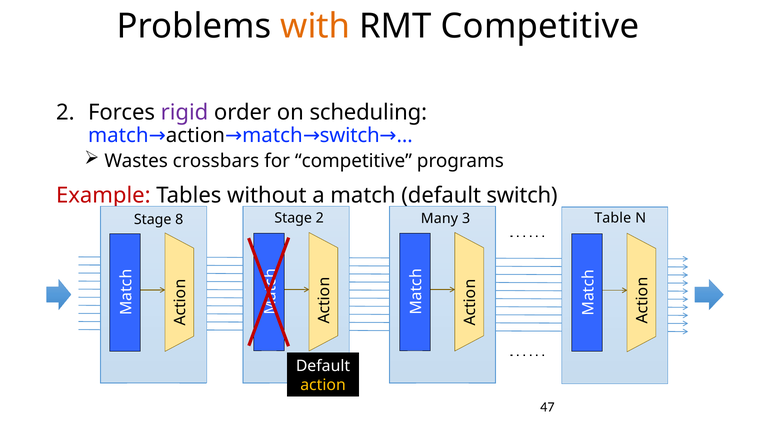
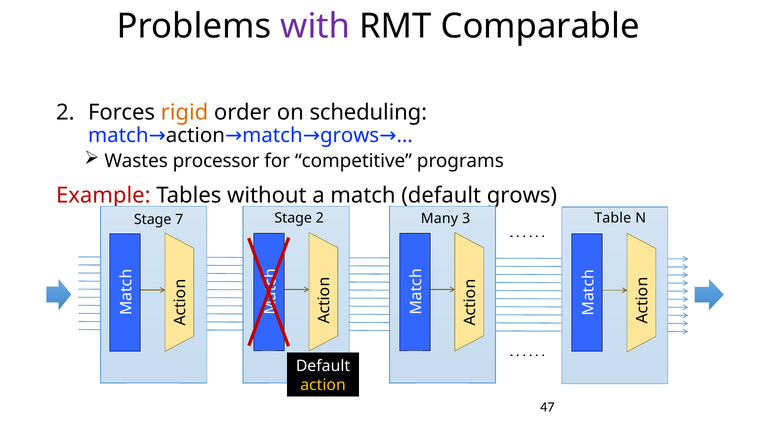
with colour: orange -> purple
RMT Competitive: Competitive -> Comparable
rigid colour: purple -> orange
match switch: switch -> grows
crossbars: crossbars -> processor
switch at (522, 196): switch -> grows
8: 8 -> 7
